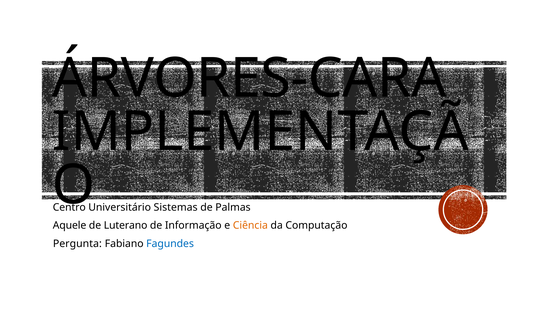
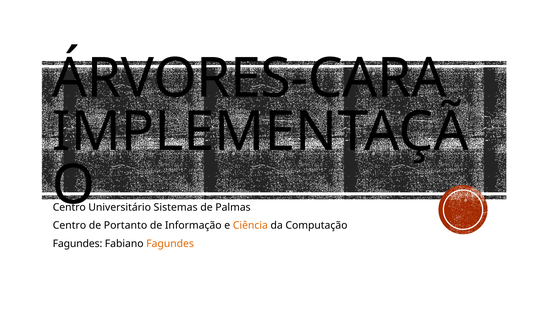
Aquele at (70, 225): Aquele -> Centro
Luterano: Luterano -> Portanto
Pergunta at (77, 243): Pergunta -> Fagundes
Fagundes at (170, 243) colour: blue -> orange
